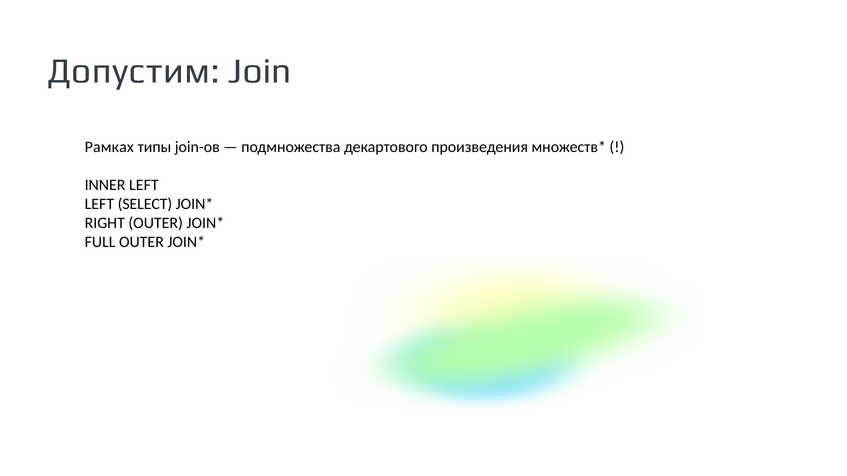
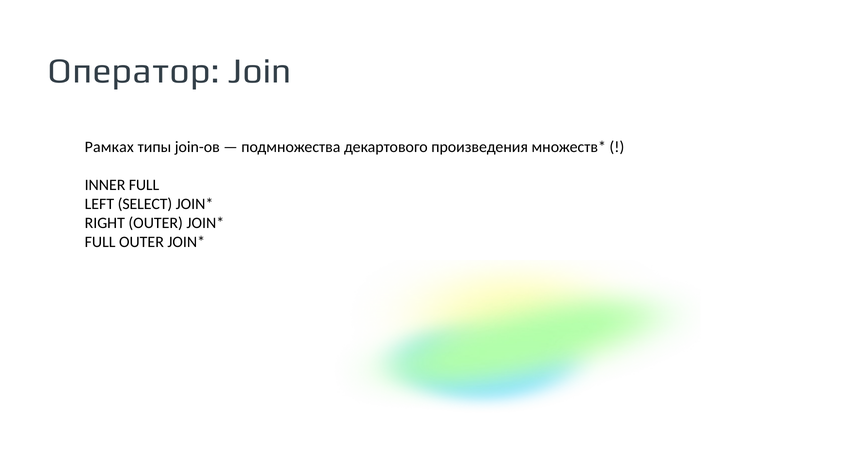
Допустим: Допустим -> Оператор
INNER LEFT: LEFT -> FULL
